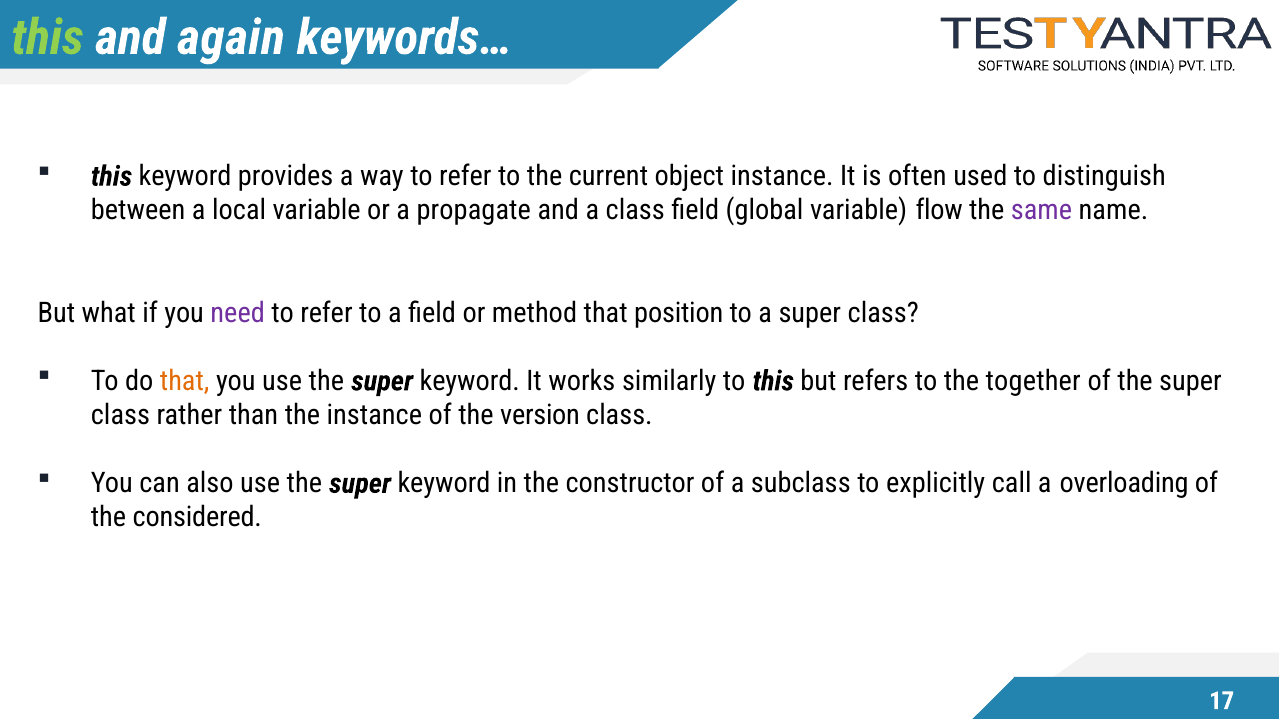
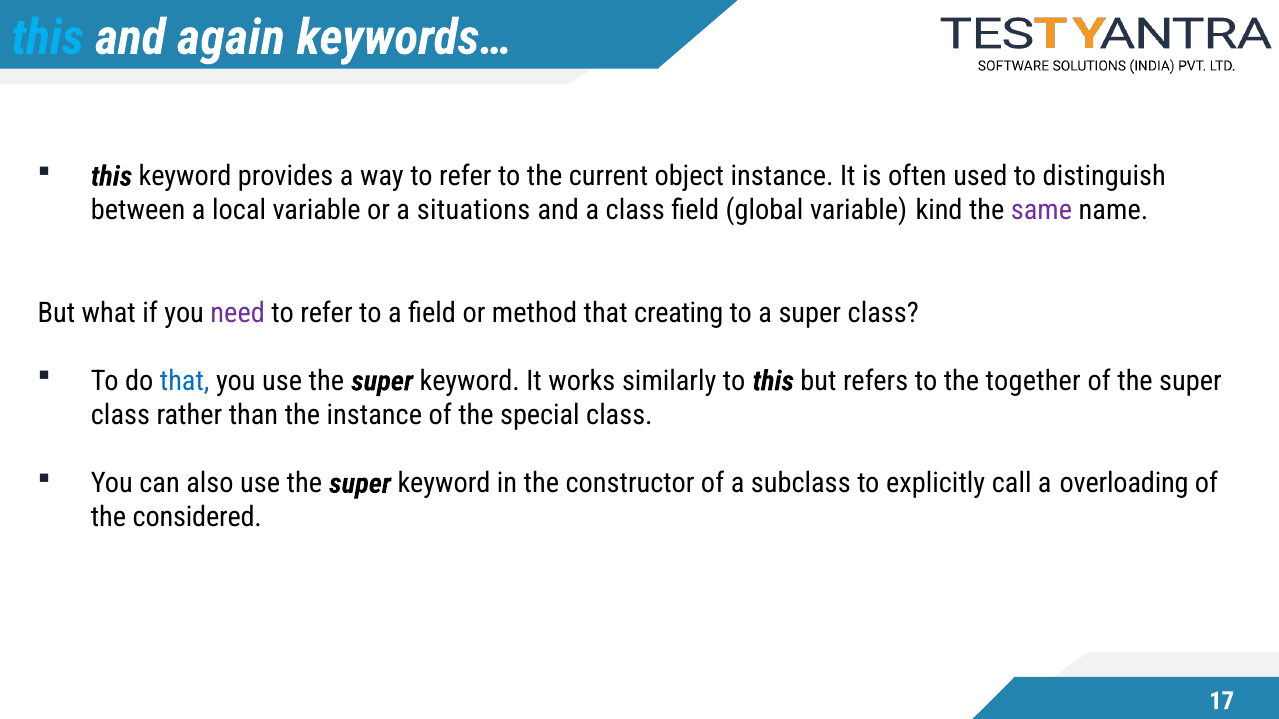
this at (48, 38) colour: light green -> light blue
propagate: propagate -> situations
flow: flow -> kind
position: position -> creating
that at (185, 381) colour: orange -> blue
version: version -> special
